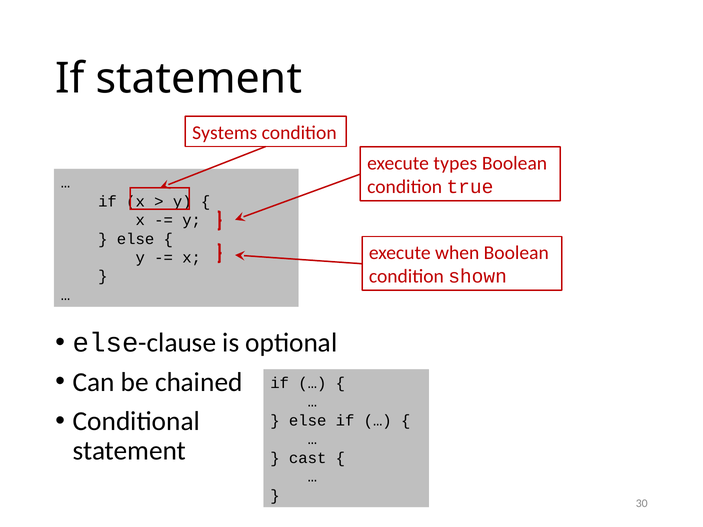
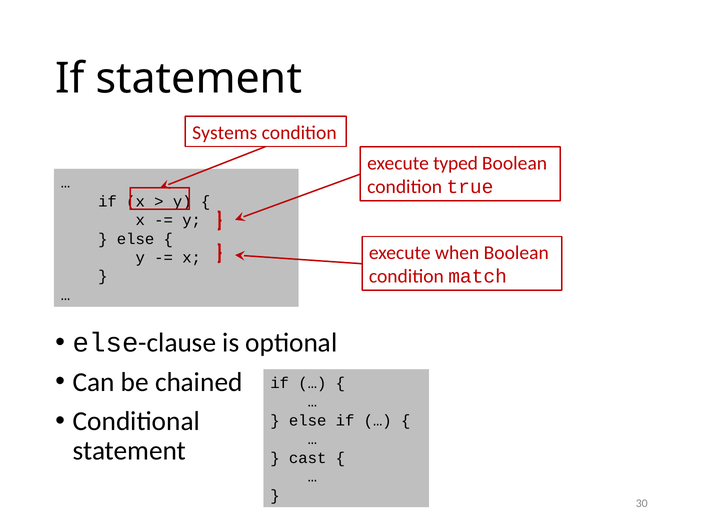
types: types -> typed
shown: shown -> match
